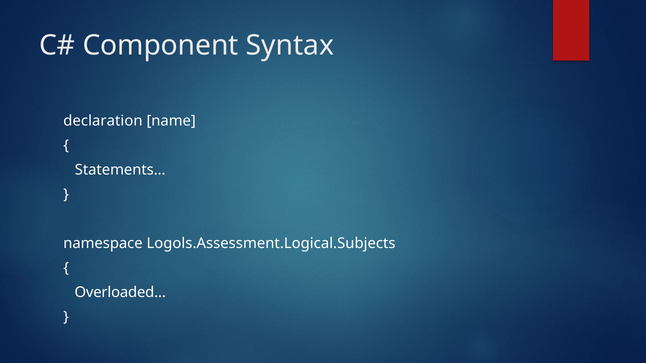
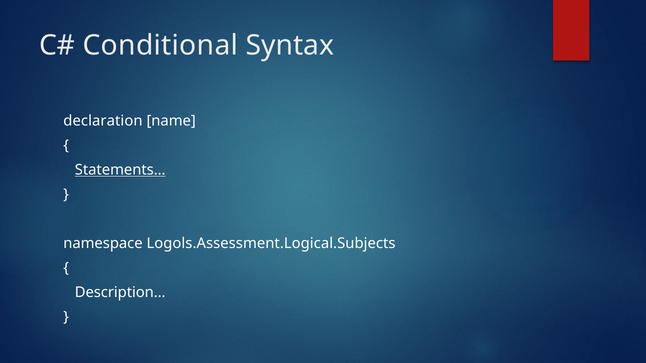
Component: Component -> Conditional
Statements… underline: none -> present
Overloaded…: Overloaded… -> Description…
